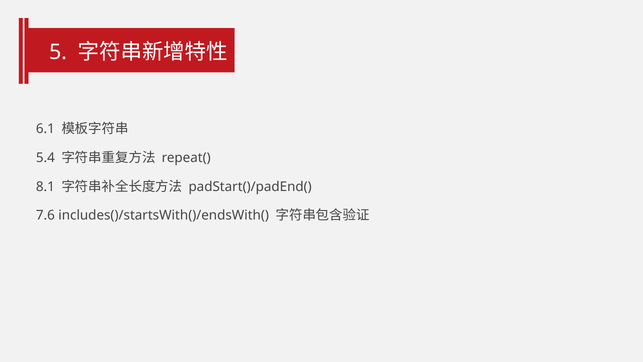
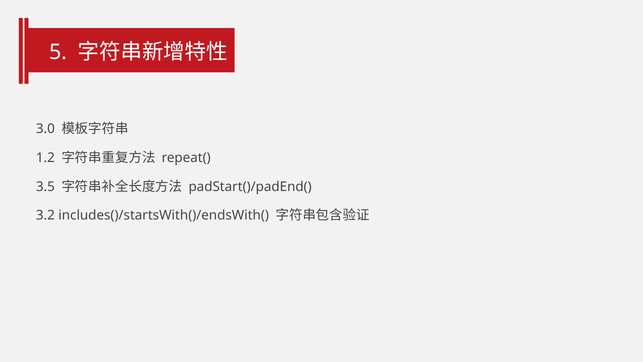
6.1: 6.1 -> 3.0
5.4: 5.4 -> 1.2
8.1: 8.1 -> 3.5
7.6: 7.6 -> 3.2
